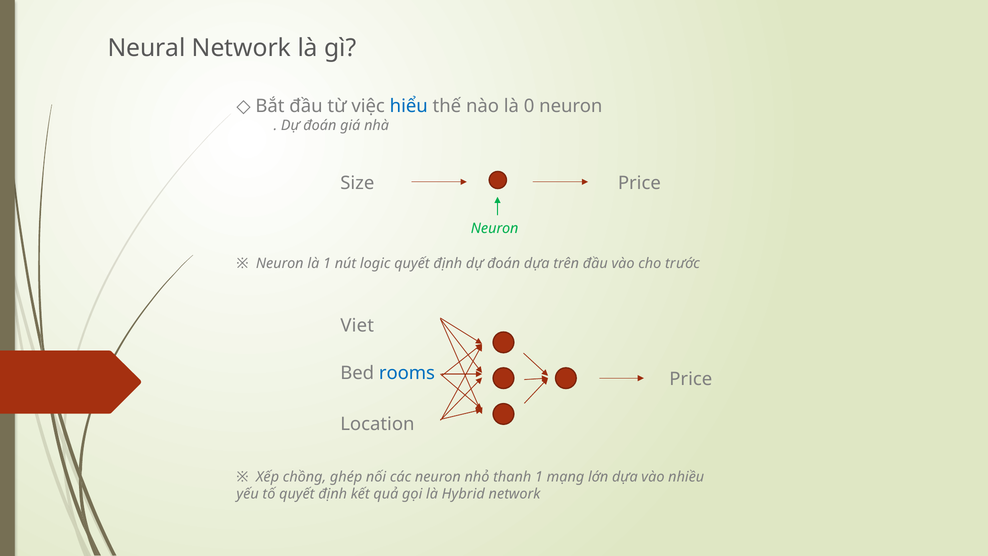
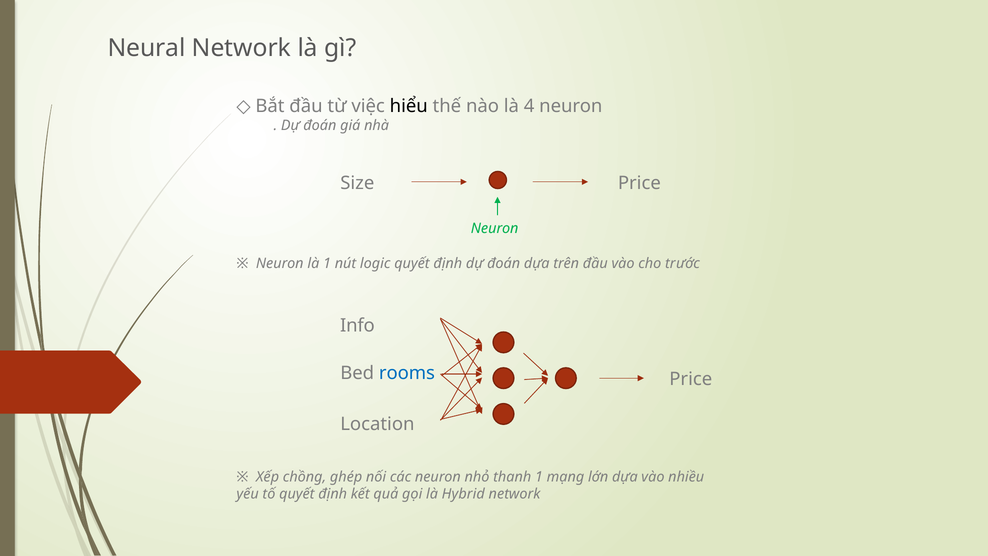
hiểu colour: blue -> black
0: 0 -> 4
Viet: Viet -> Info
